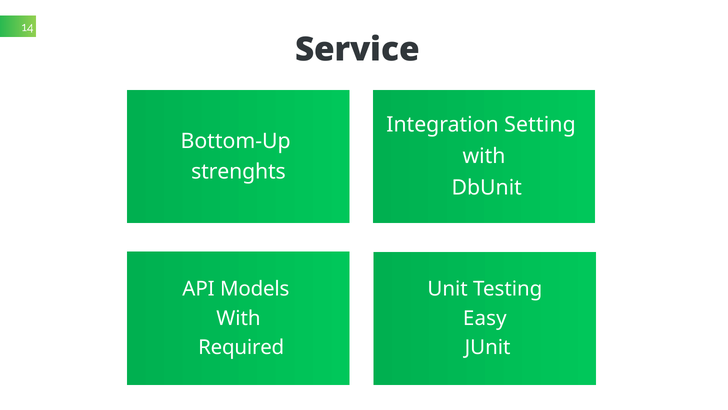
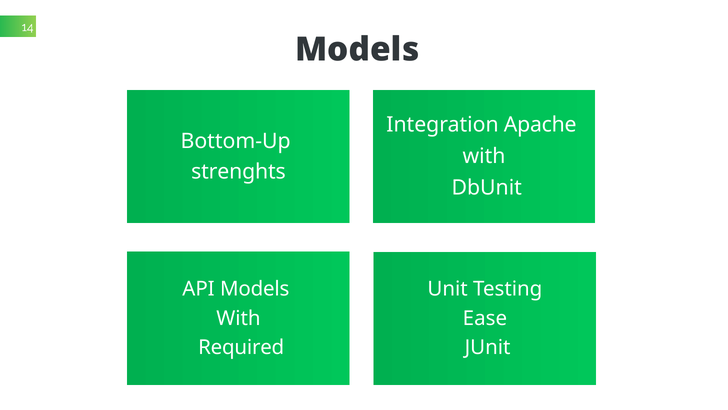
Service at (357, 50): Service -> Models
Setting: Setting -> Apache
Easy: Easy -> Ease
